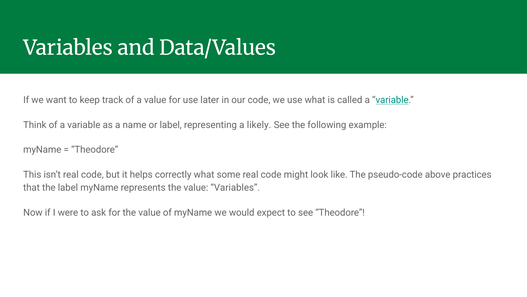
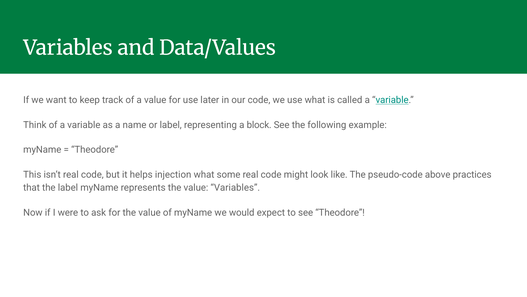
likely: likely -> block
correctly: correctly -> injection
